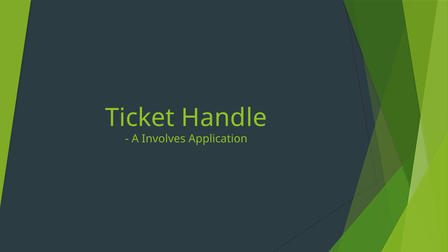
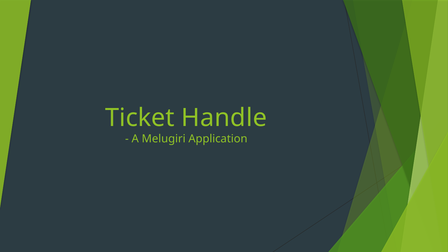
Involves: Involves -> Melugiri
